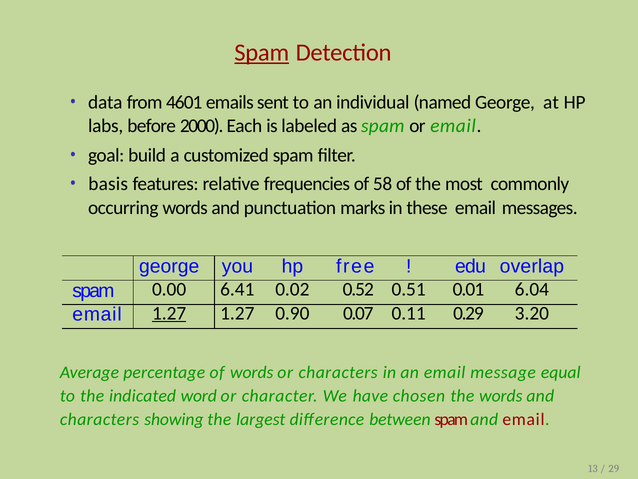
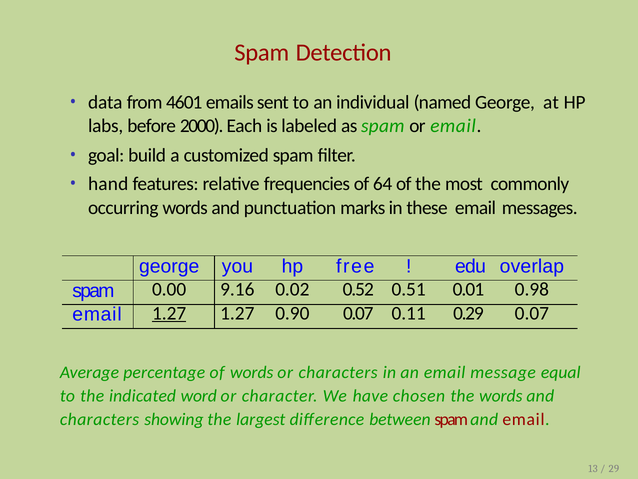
Spam at (262, 53) underline: present -> none
basis: basis -> hand
58: 58 -> 64
6.41: 6.41 -> 9.16
6.04: 6.04 -> 0.98
0.29 3.20: 3.20 -> 0.07
